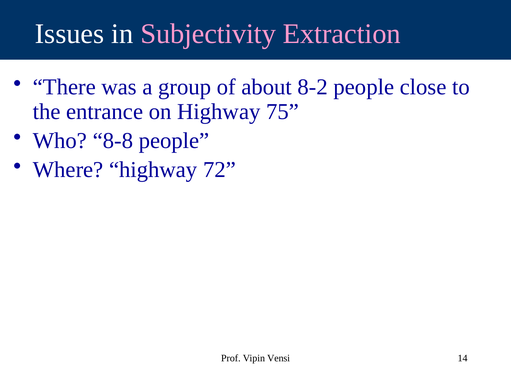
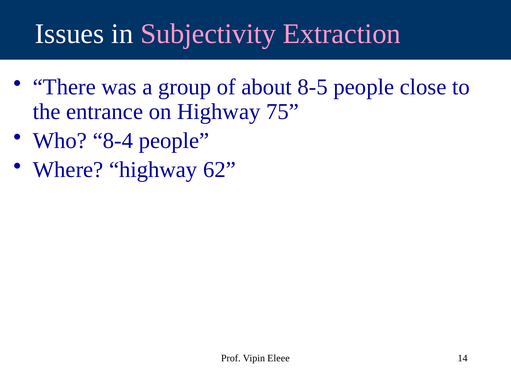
8-2: 8-2 -> 8-5
8-8: 8-8 -> 8-4
72: 72 -> 62
Vensi: Vensi -> Eleee
